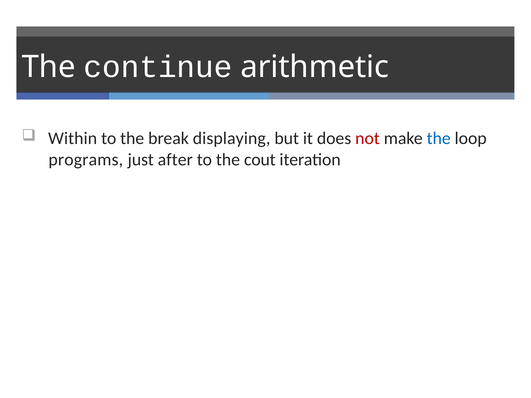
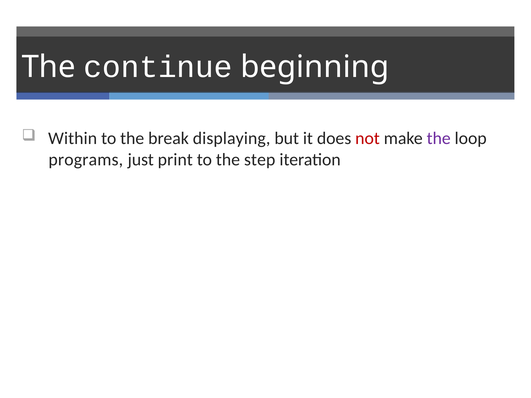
arithmetic: arithmetic -> beginning
the at (439, 138) colour: blue -> purple
after: after -> print
cout: cout -> step
